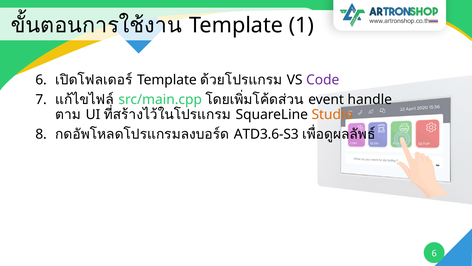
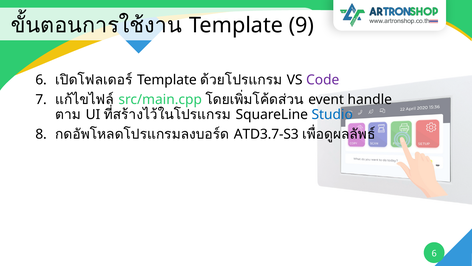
1: 1 -> 9
Studio colour: orange -> blue
ATD3.6-S3: ATD3.6-S3 -> ATD3.7-S3
